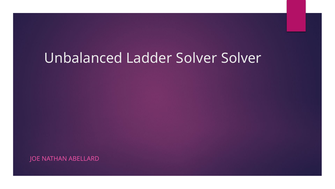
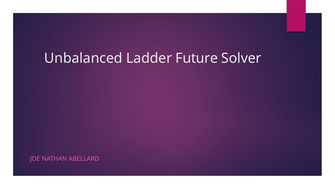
Ladder Solver: Solver -> Future
